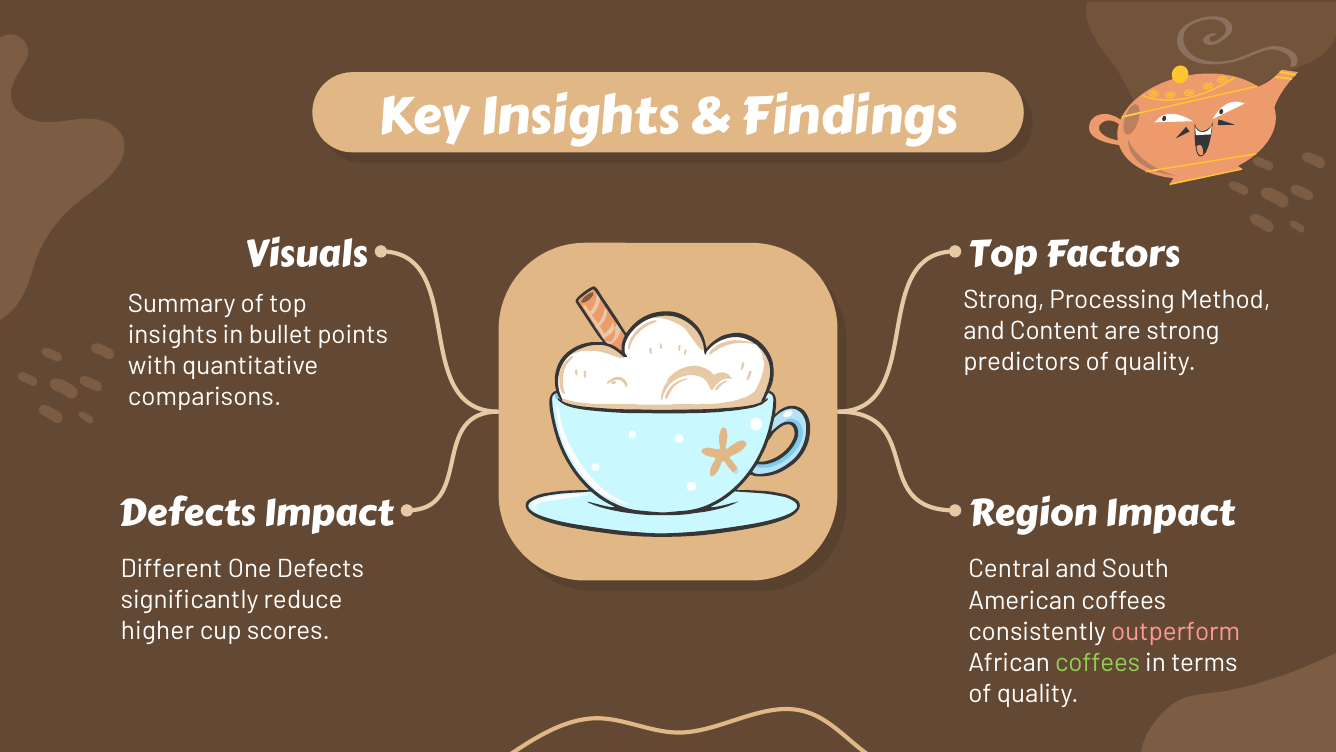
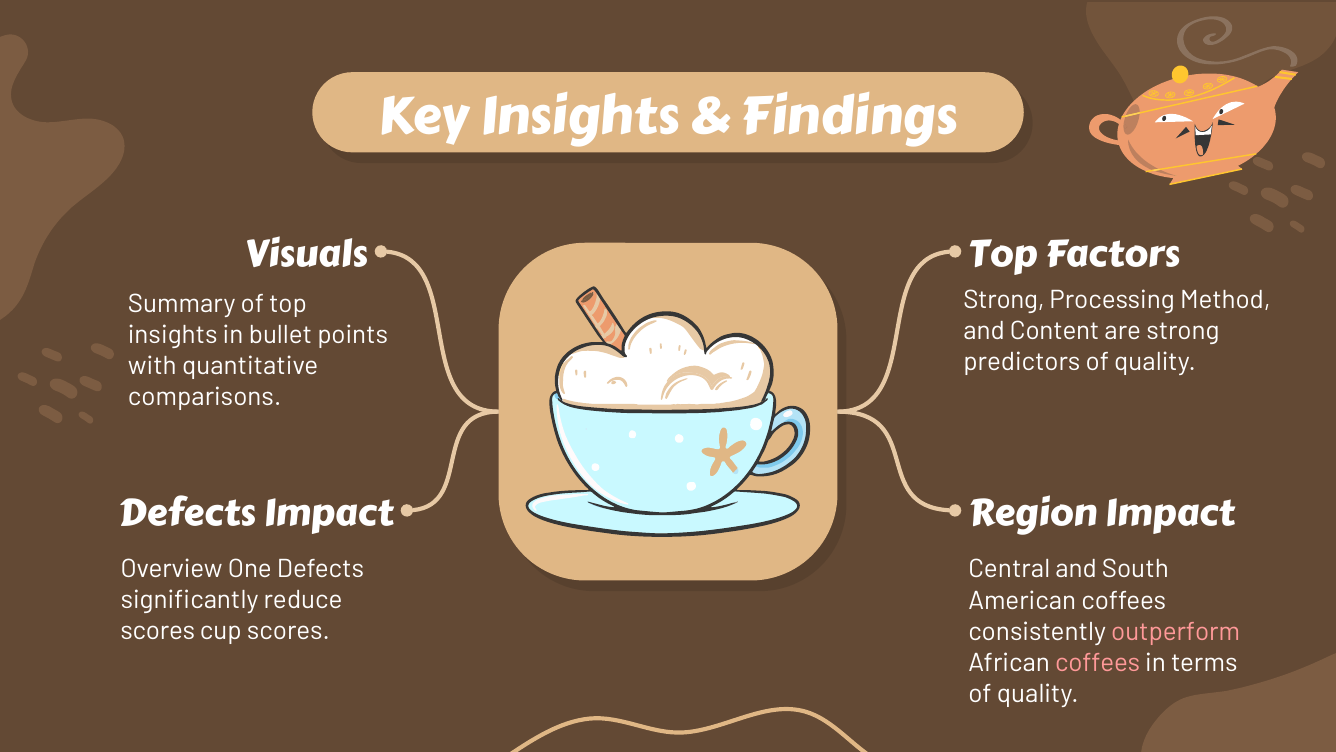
Different: Different -> Overview
higher at (157, 631): higher -> scores
coffees at (1098, 662) colour: light green -> pink
